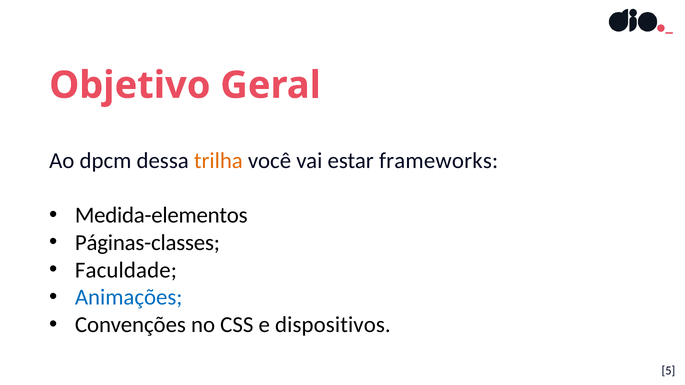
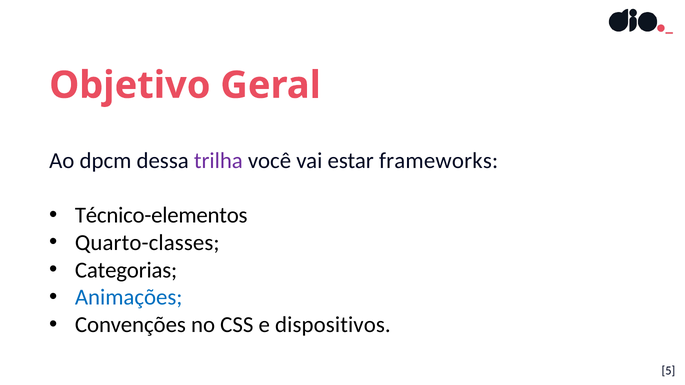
trilha colour: orange -> purple
Medida-elementos: Medida-elementos -> Técnico-elementos
Páginas-classes: Páginas-classes -> Quarto-classes
Faculdade: Faculdade -> Categorias
